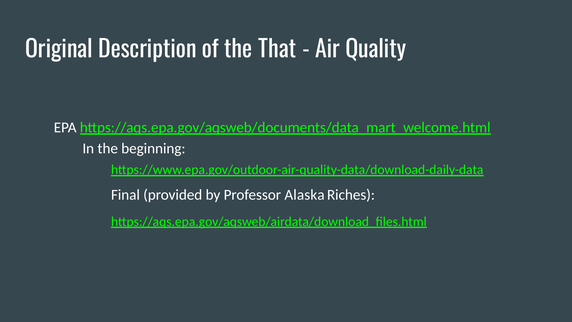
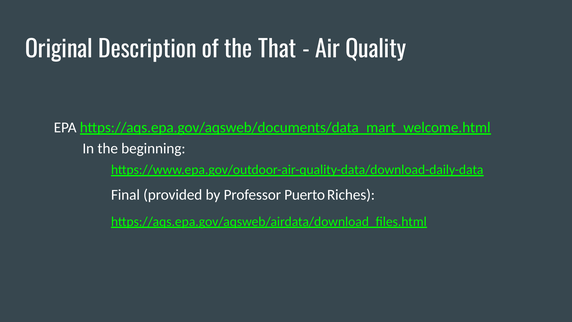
Alaska: Alaska -> Puerto
